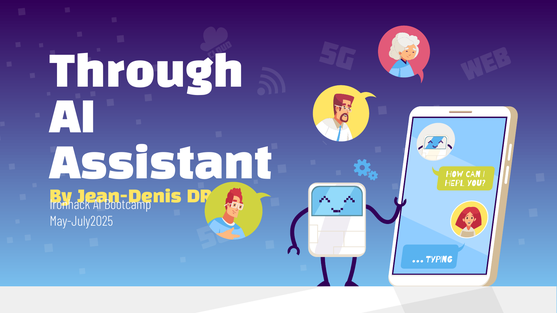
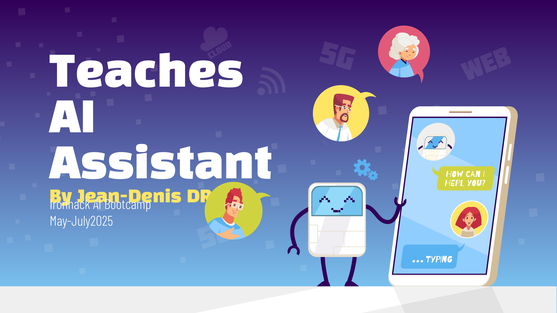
Through: Through -> Teaches
